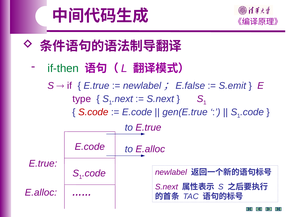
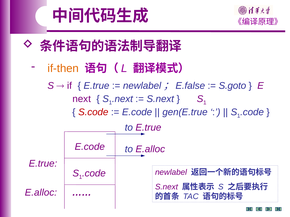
if-then colour: green -> orange
S.emit: S.emit -> S.goto
type: type -> next
